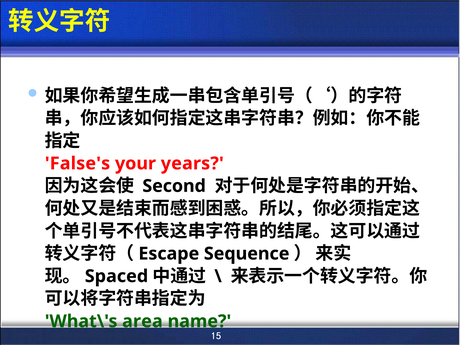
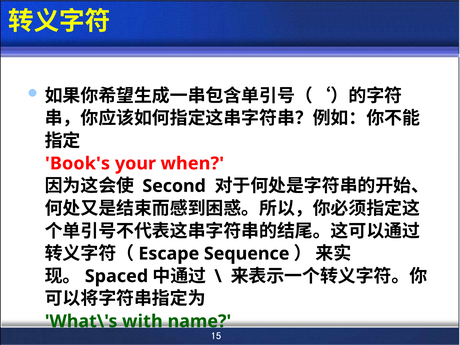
False's: False's -> Book's
years: years -> when
area: area -> with
